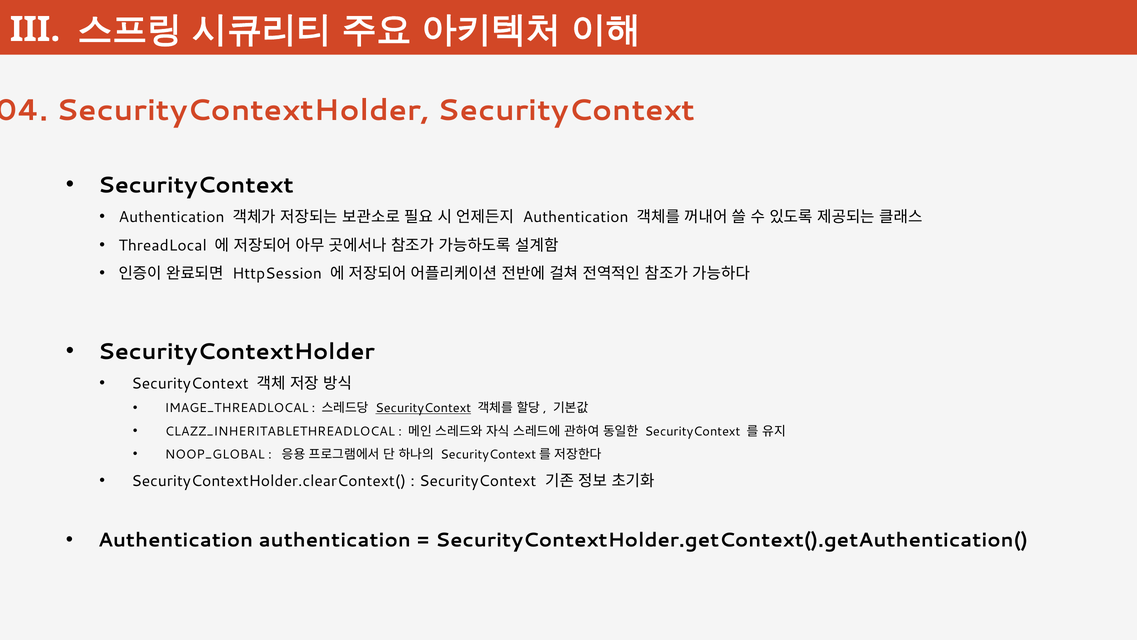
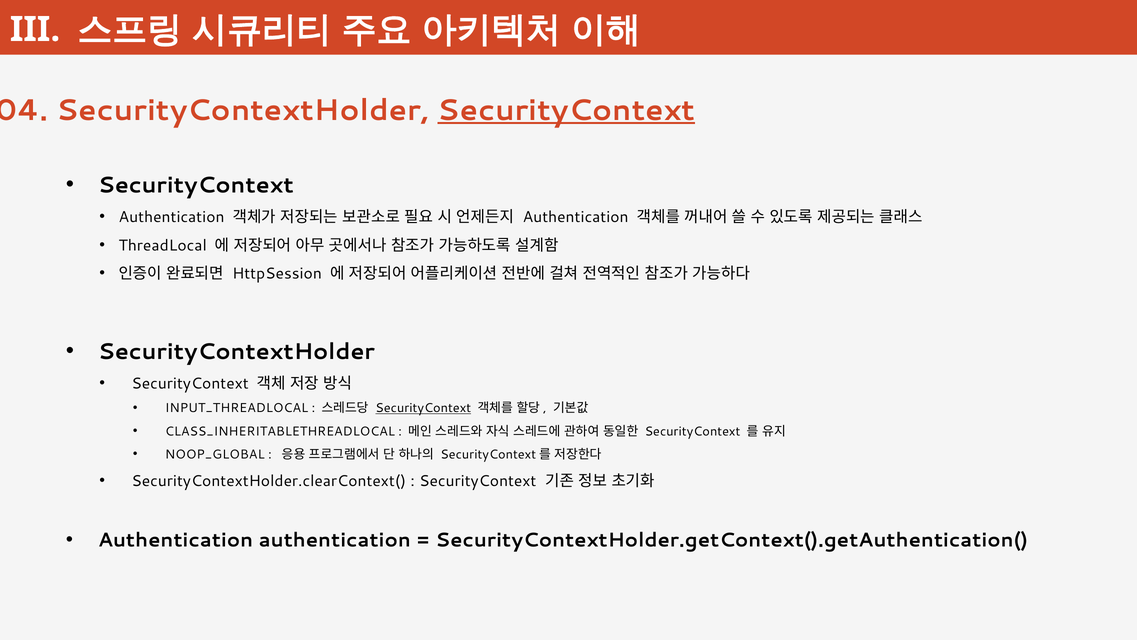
SecurityContext at (566, 110) underline: none -> present
IMAGE_THREADLOCAL: IMAGE_THREADLOCAL -> INPUT_THREADLOCAL
CLAZZ_INHERITABLETHREADLOCAL: CLAZZ_INHERITABLETHREADLOCAL -> CLASS_INHERITABLETHREADLOCAL
